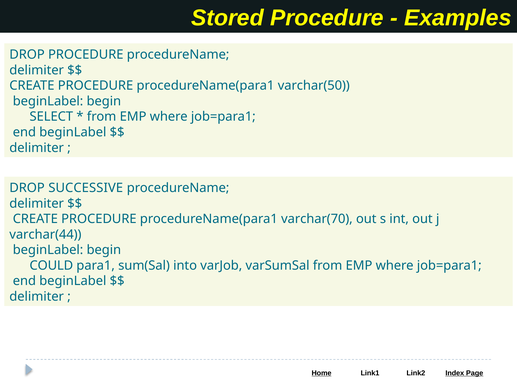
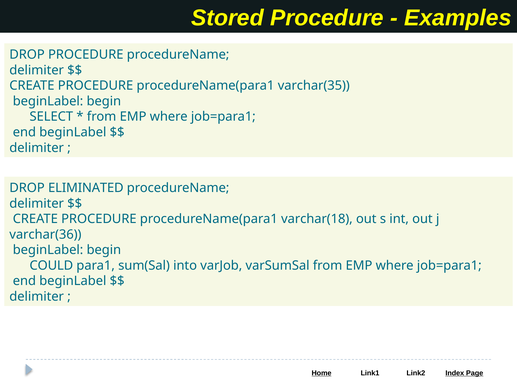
varchar(50: varchar(50 -> varchar(35
SUCCESSIVE: SUCCESSIVE -> ELIMINATED
varchar(70: varchar(70 -> varchar(18
varchar(44: varchar(44 -> varchar(36
